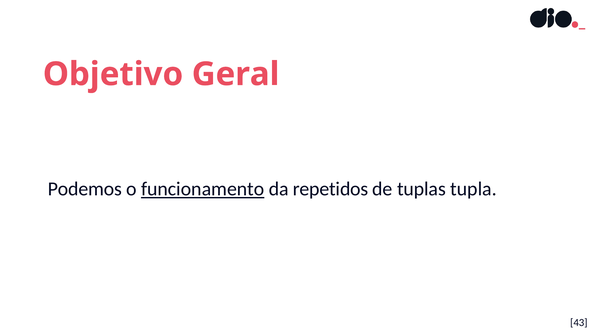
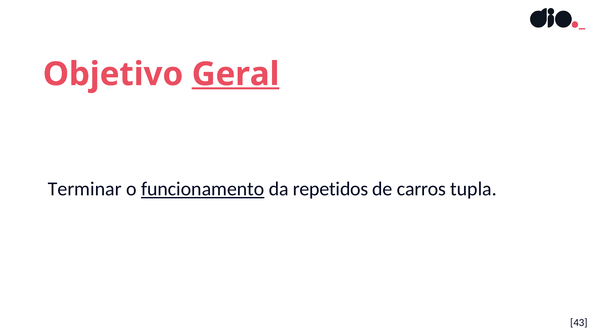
Geral underline: none -> present
Podemos: Podemos -> Terminar
tuplas: tuplas -> carros
